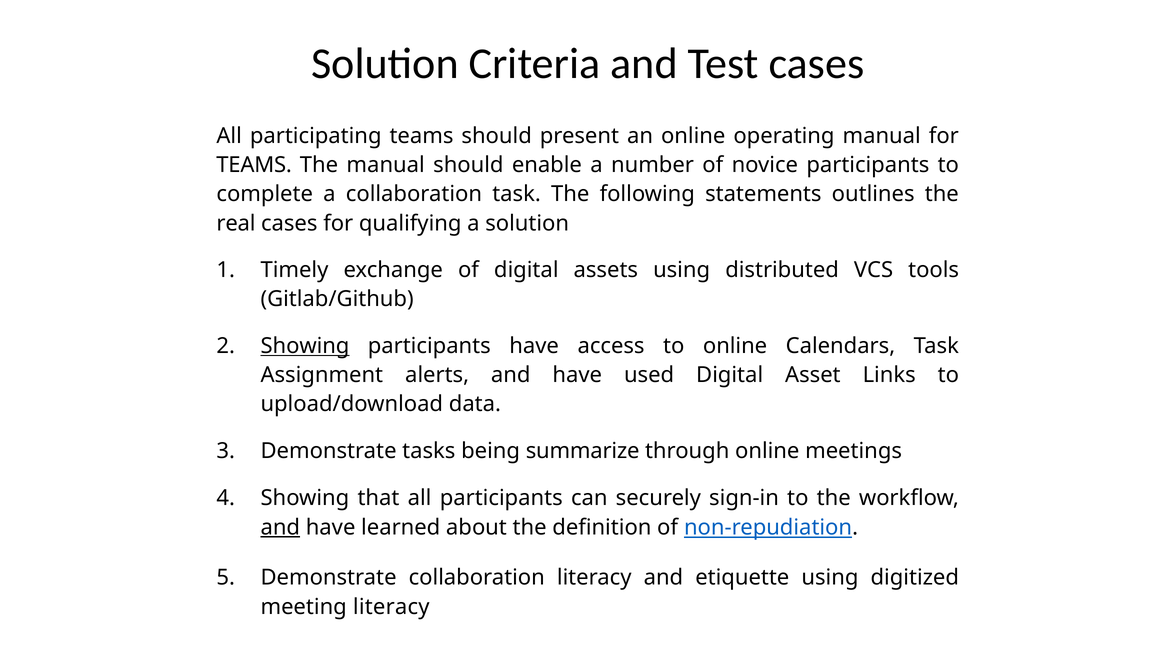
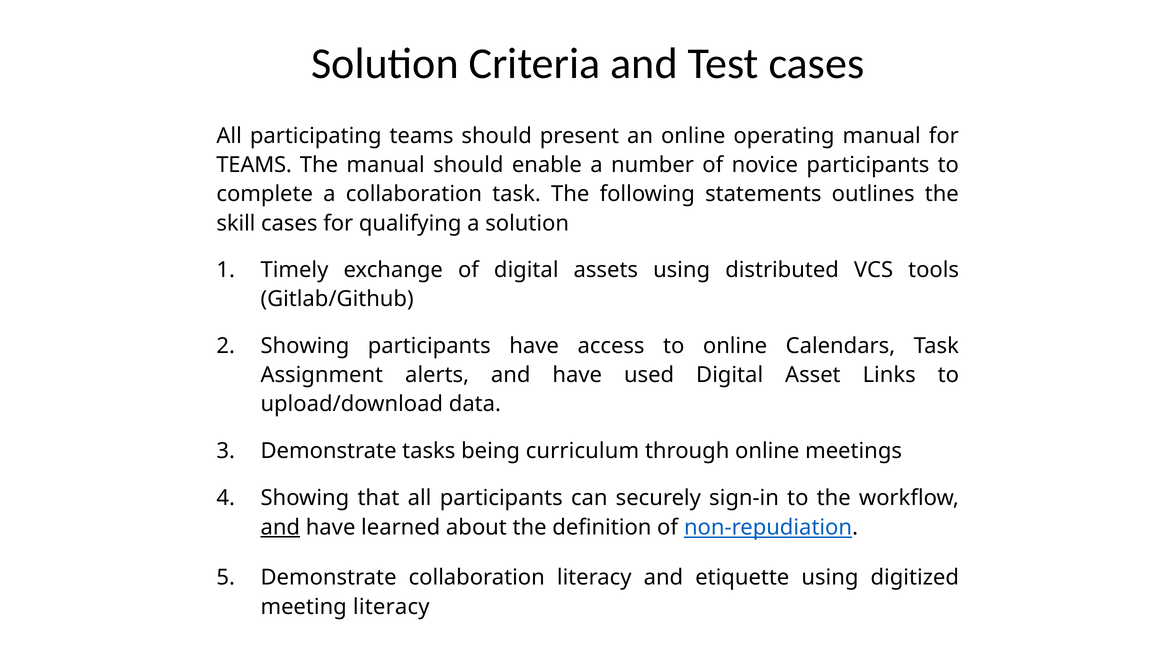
real: real -> skill
Showing at (305, 346) underline: present -> none
summarize: summarize -> curriculum
